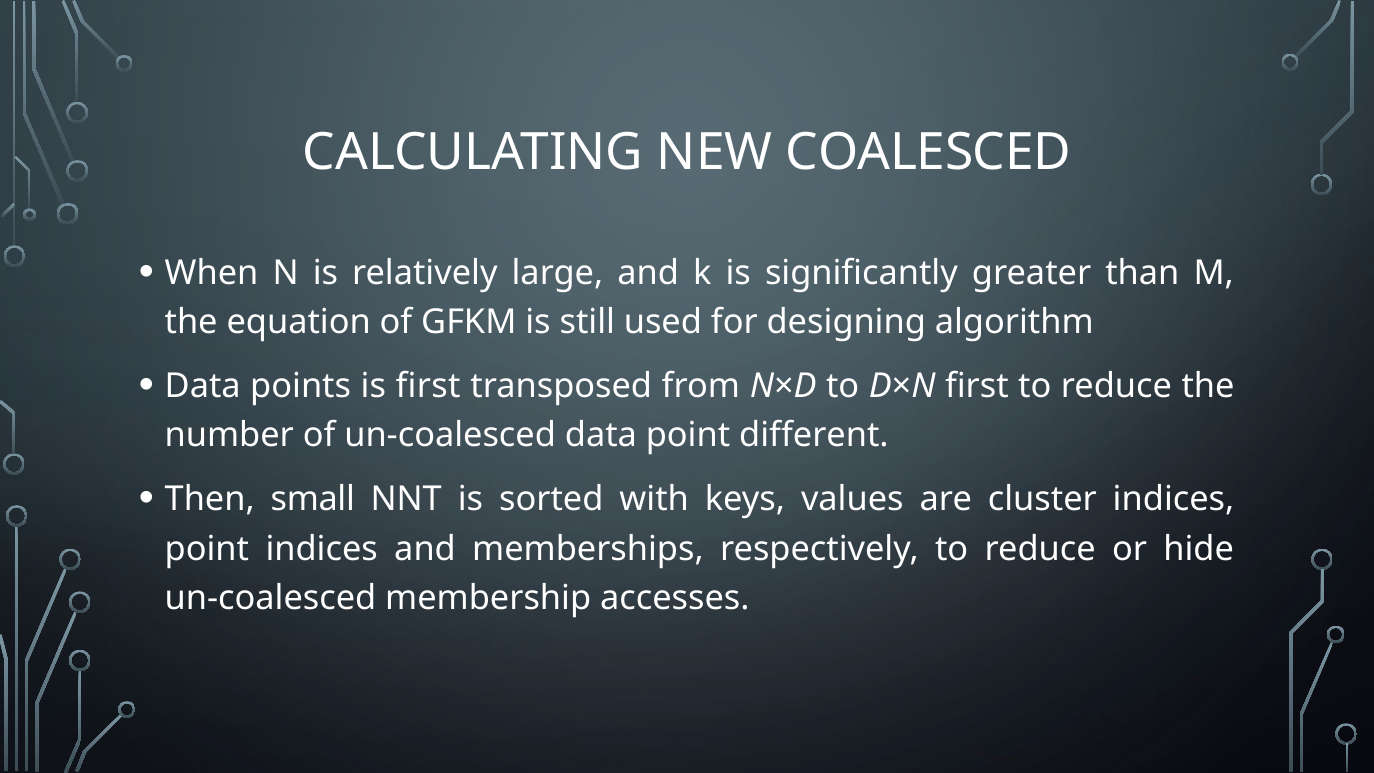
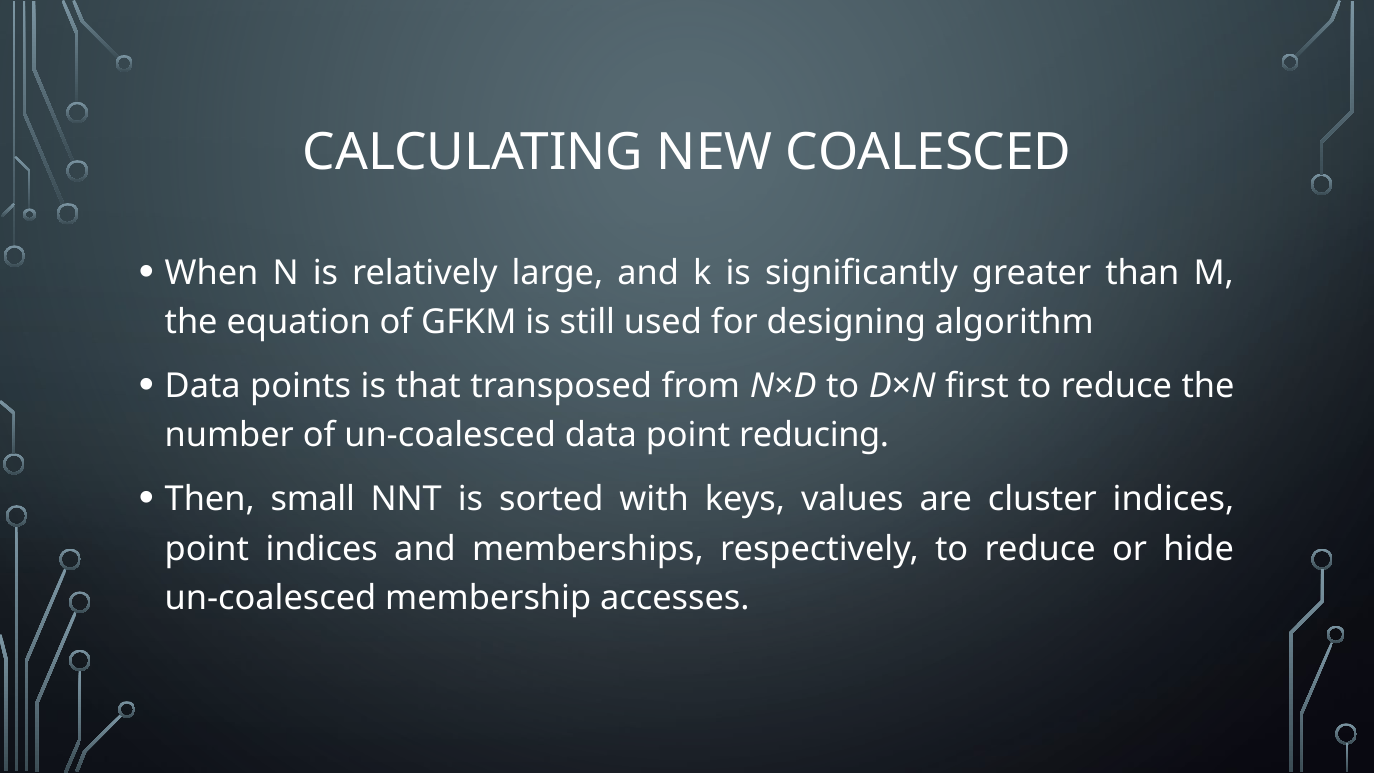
is first: first -> that
different: different -> reducing
